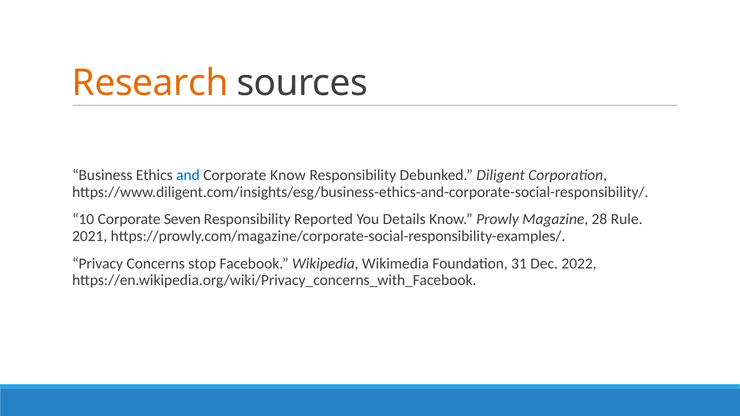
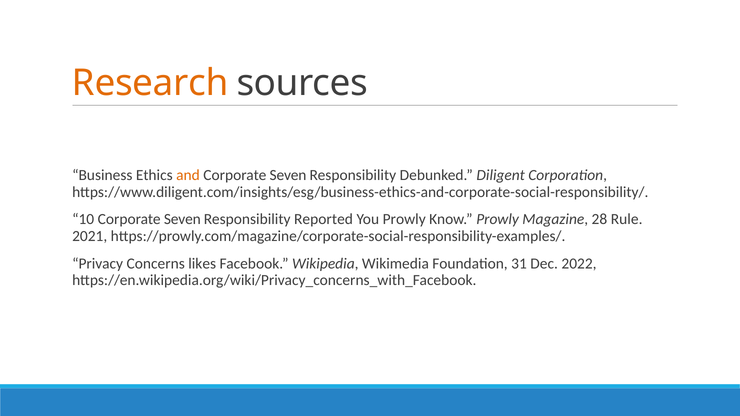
and colour: blue -> orange
Know at (288, 175): Know -> Seven
You Details: Details -> Prowly
stop: stop -> likes
